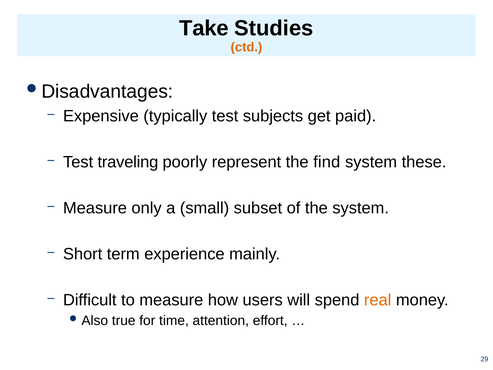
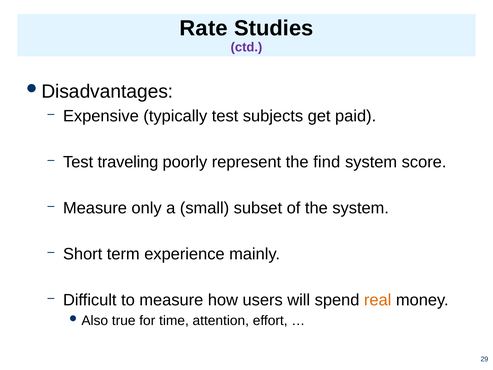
Take: Take -> Rate
ctd colour: orange -> purple
these: these -> score
